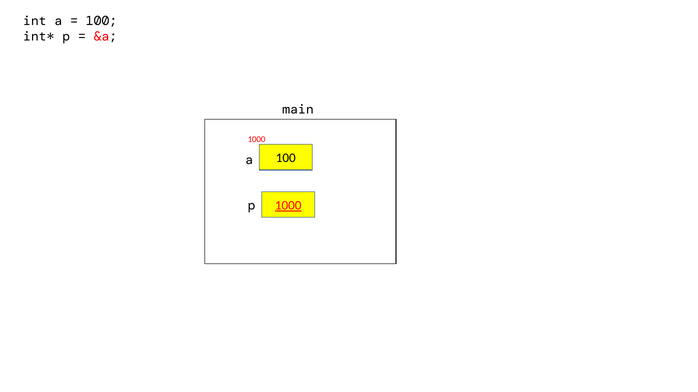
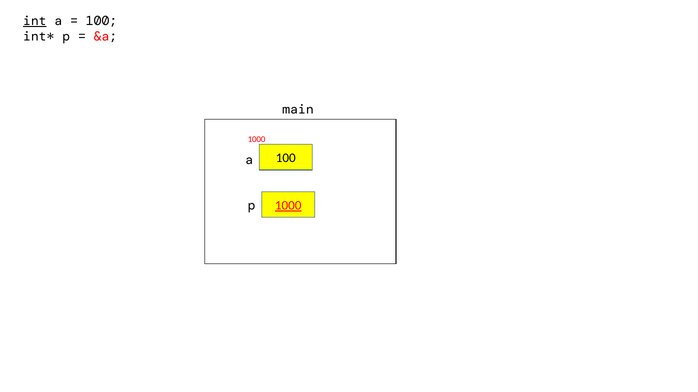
int underline: none -> present
